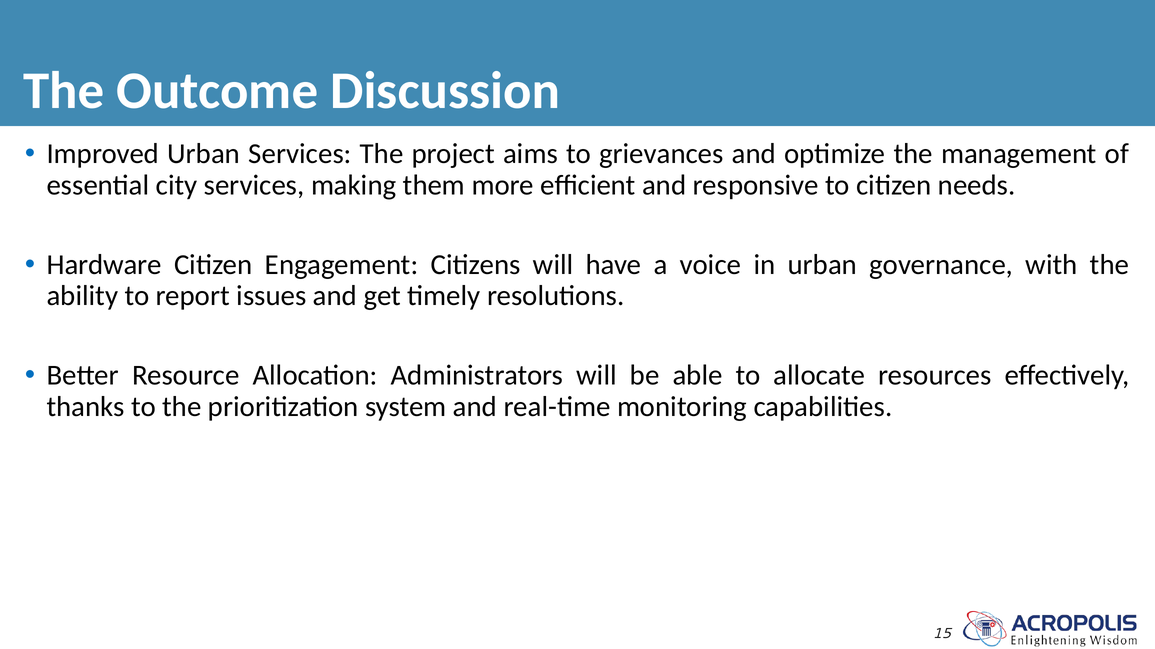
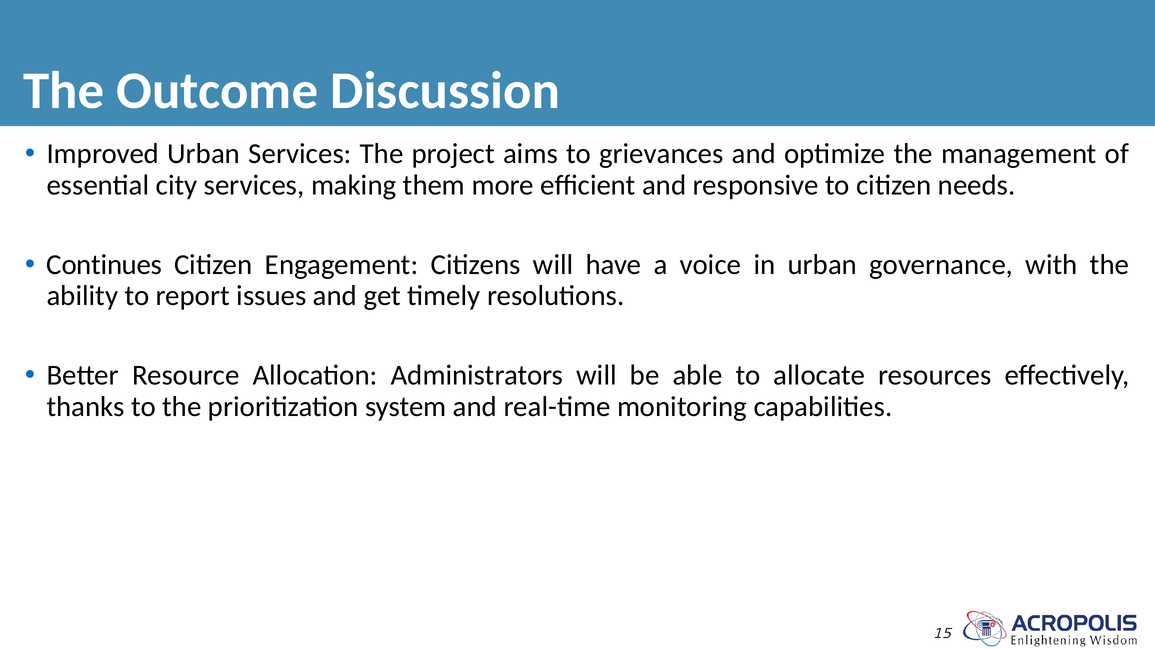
Hardware: Hardware -> Continues
